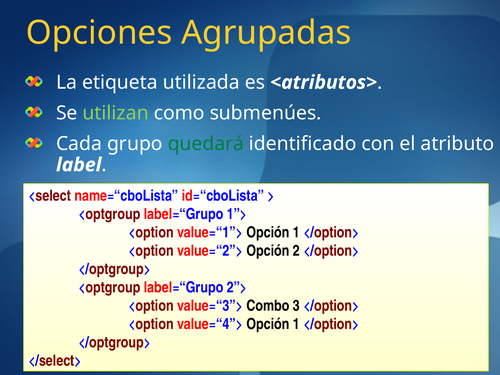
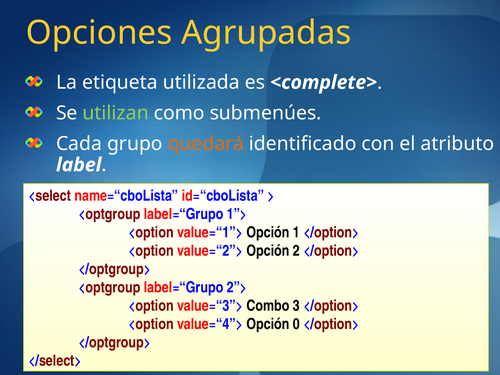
<atributos>: <atributos> -> <complete>
quedará colour: green -> orange
value=“4”> Opción 1: 1 -> 0
